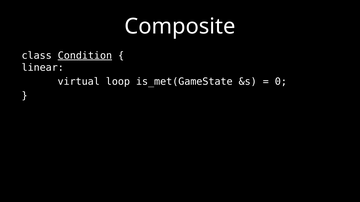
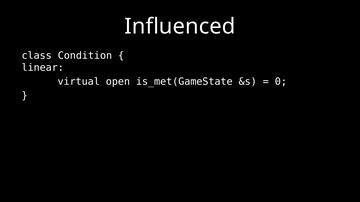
Composite: Composite -> Influenced
Condition underline: present -> none
loop: loop -> open
